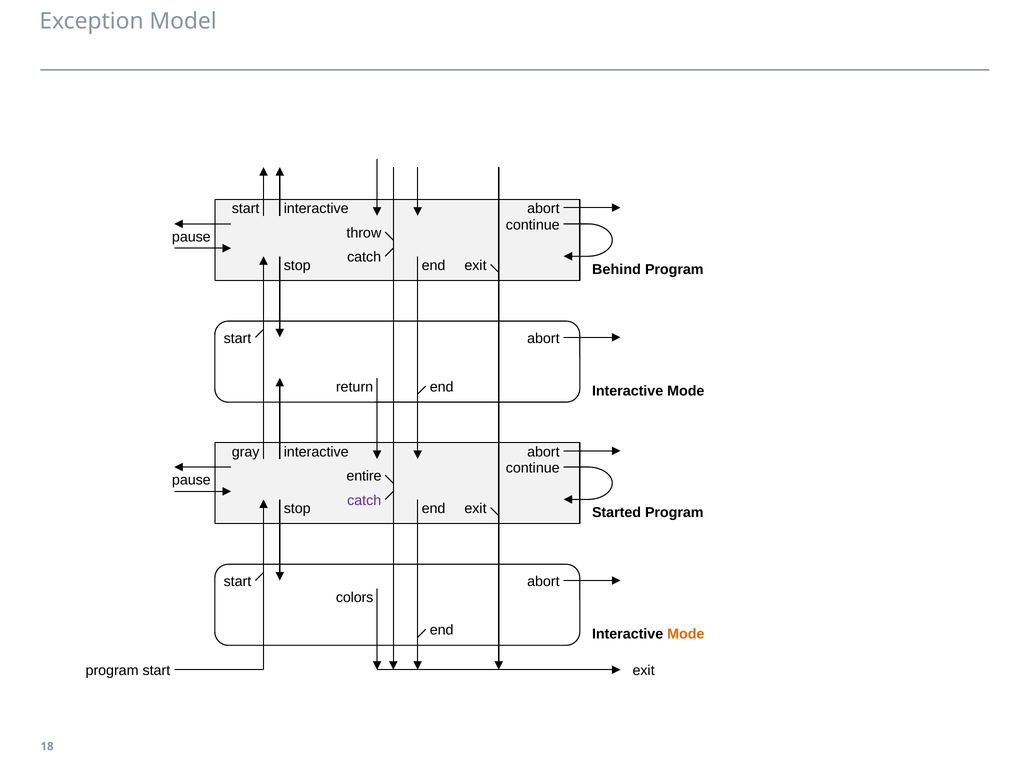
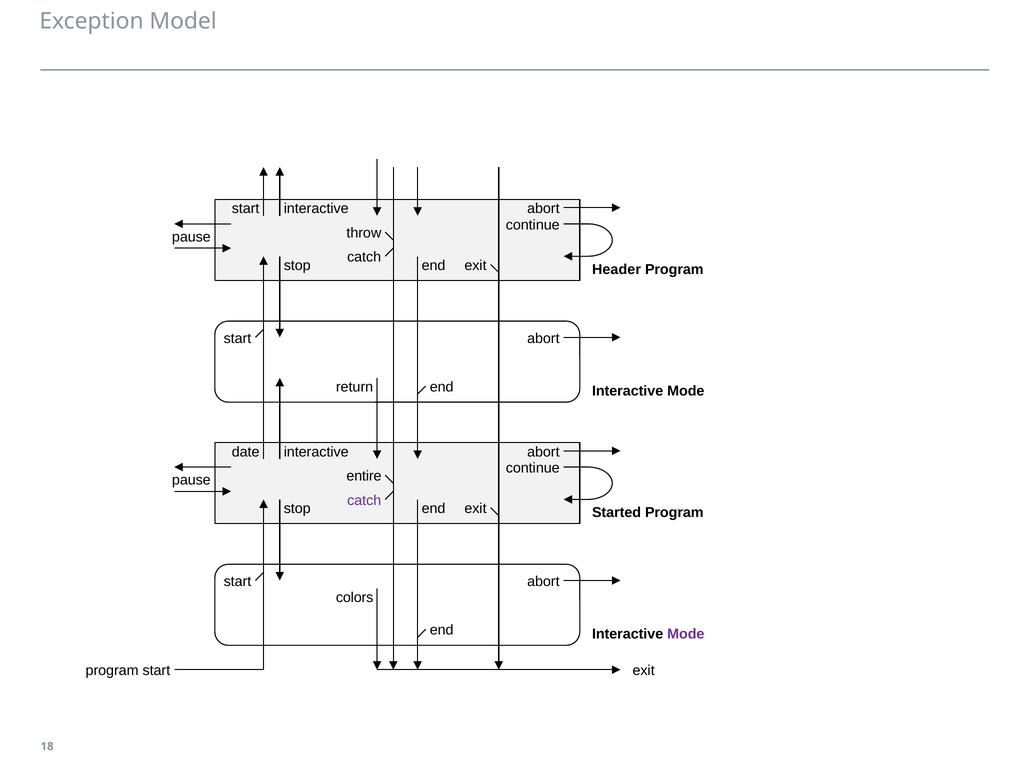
Behind: Behind -> Header
gray: gray -> date
Mode at (686, 635) colour: orange -> purple
